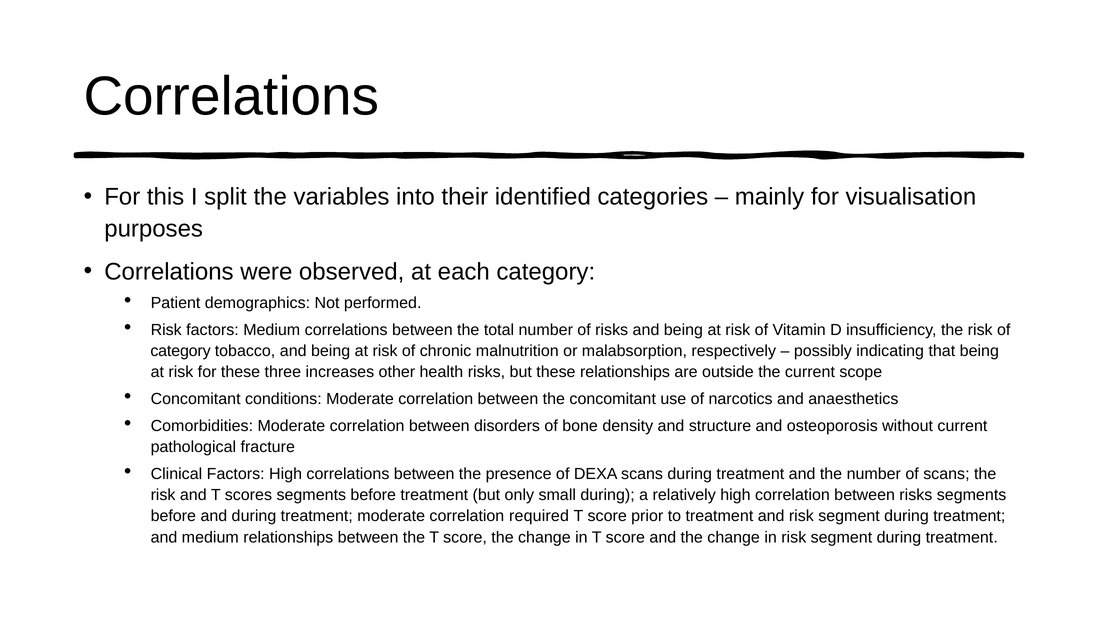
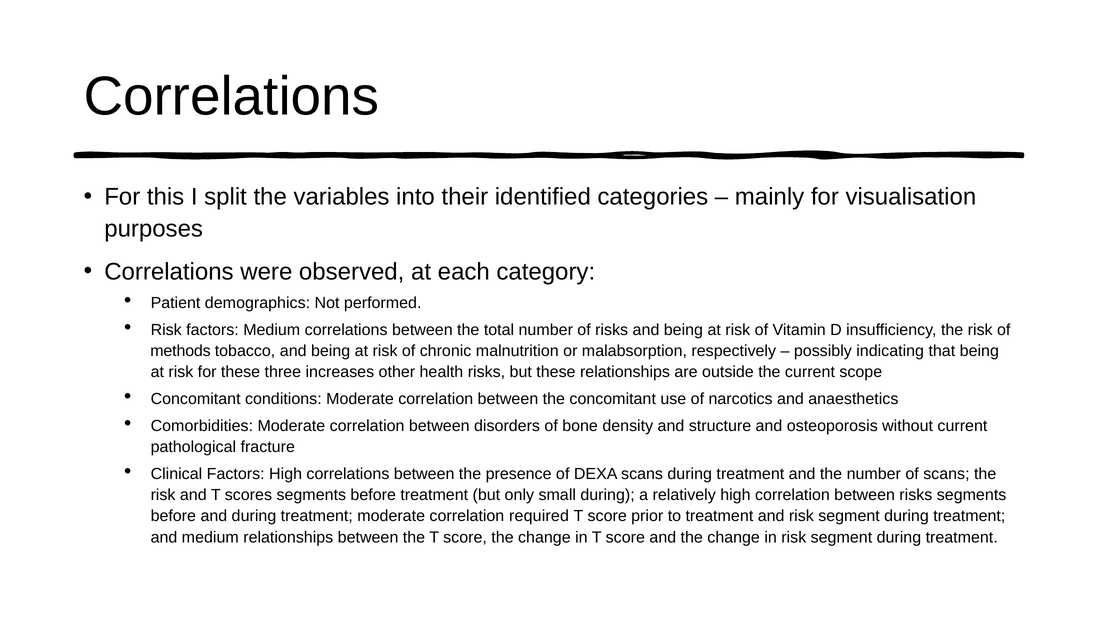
category at (181, 351): category -> methods
